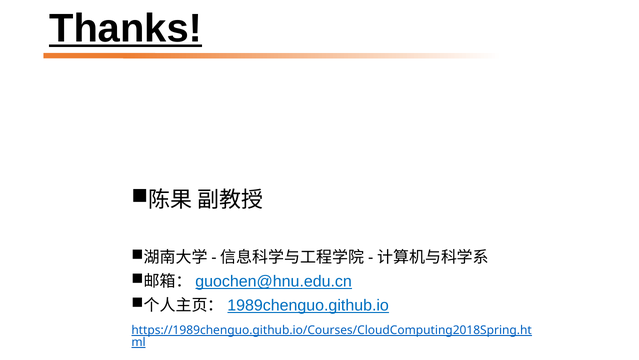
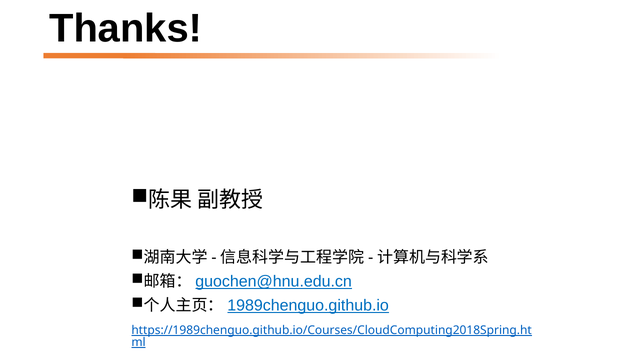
Thanks underline: present -> none
